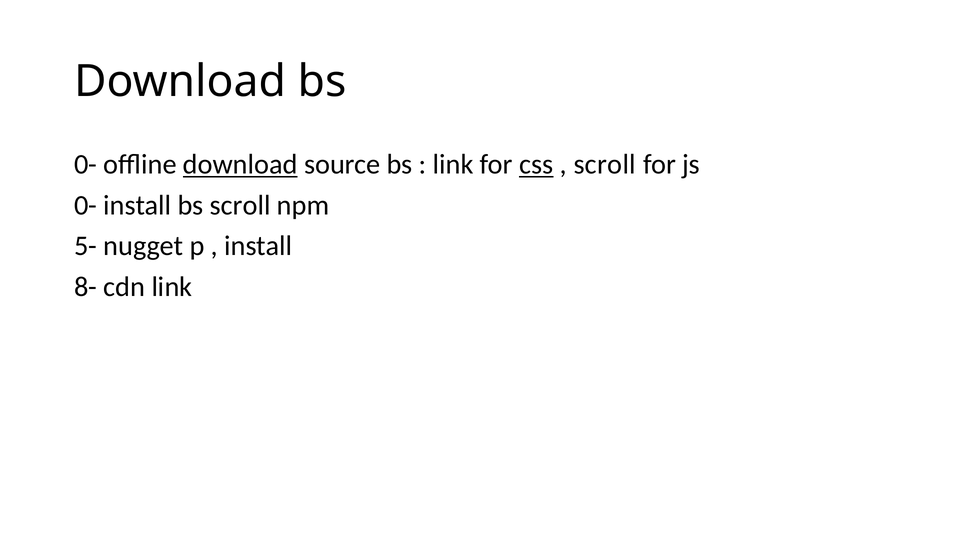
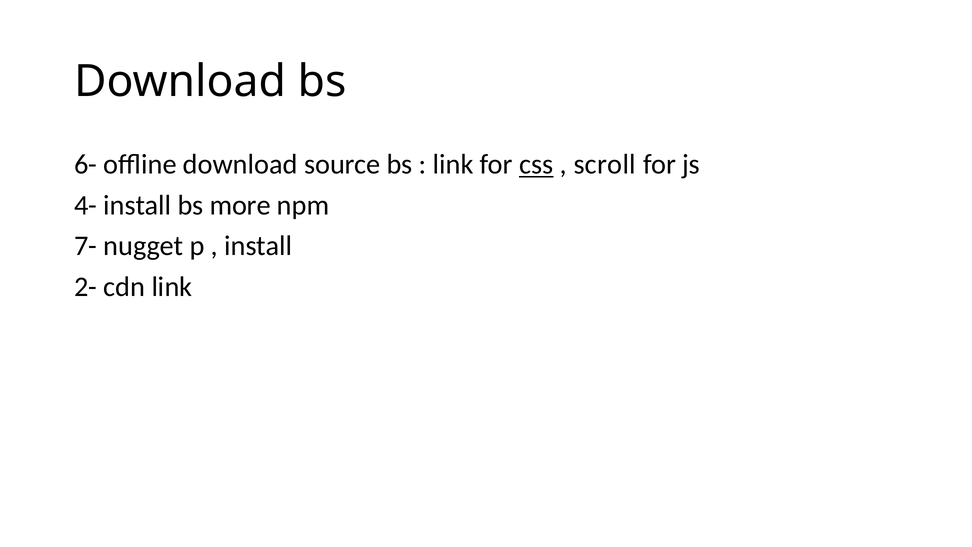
0- at (86, 164): 0- -> 6-
download at (240, 164) underline: present -> none
0- at (86, 205): 0- -> 4-
bs scroll: scroll -> more
5-: 5- -> 7-
8-: 8- -> 2-
